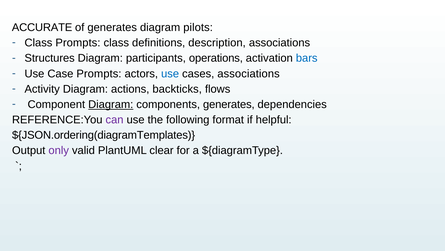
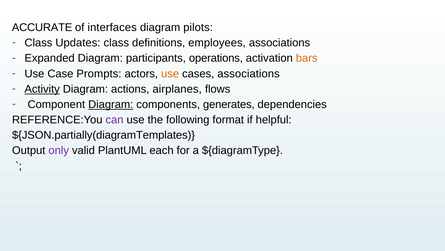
of generates: generates -> interfaces
Class Prompts: Prompts -> Updates
description: description -> employees
Structures: Structures -> Expanded
bars colour: blue -> orange
use at (170, 73) colour: blue -> orange
Activity underline: none -> present
backticks: backticks -> airplanes
${JSON.ordering(diagramTemplates: ${JSON.ordering(diagramTemplates -> ${JSON.partially(diagramTemplates
clear: clear -> each
